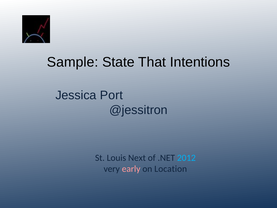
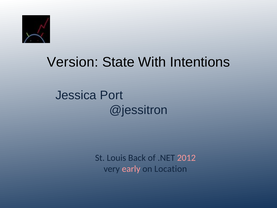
Sample: Sample -> Version
That: That -> With
Next: Next -> Back
2012 colour: light blue -> pink
